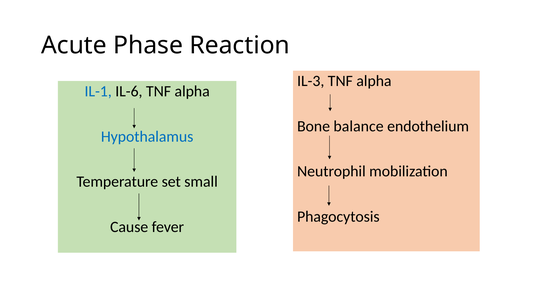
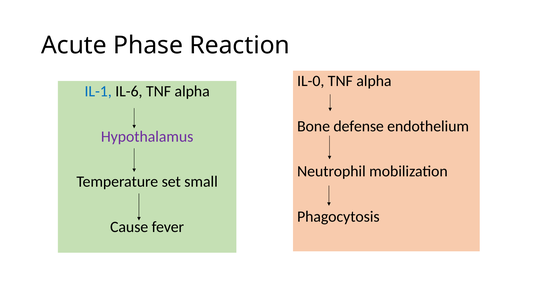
IL-3: IL-3 -> IL-0
balance: balance -> defense
Hypothalamus colour: blue -> purple
